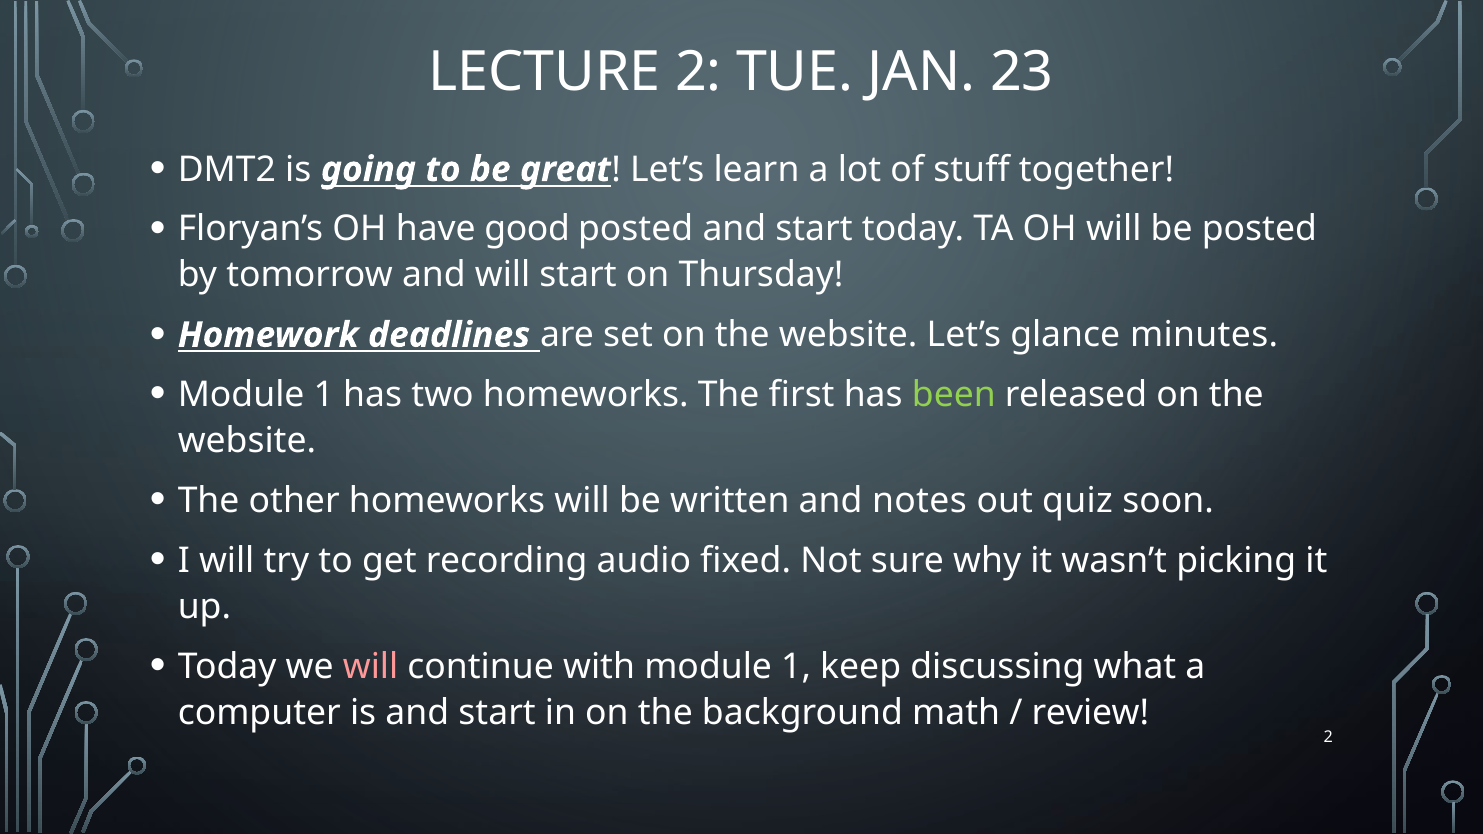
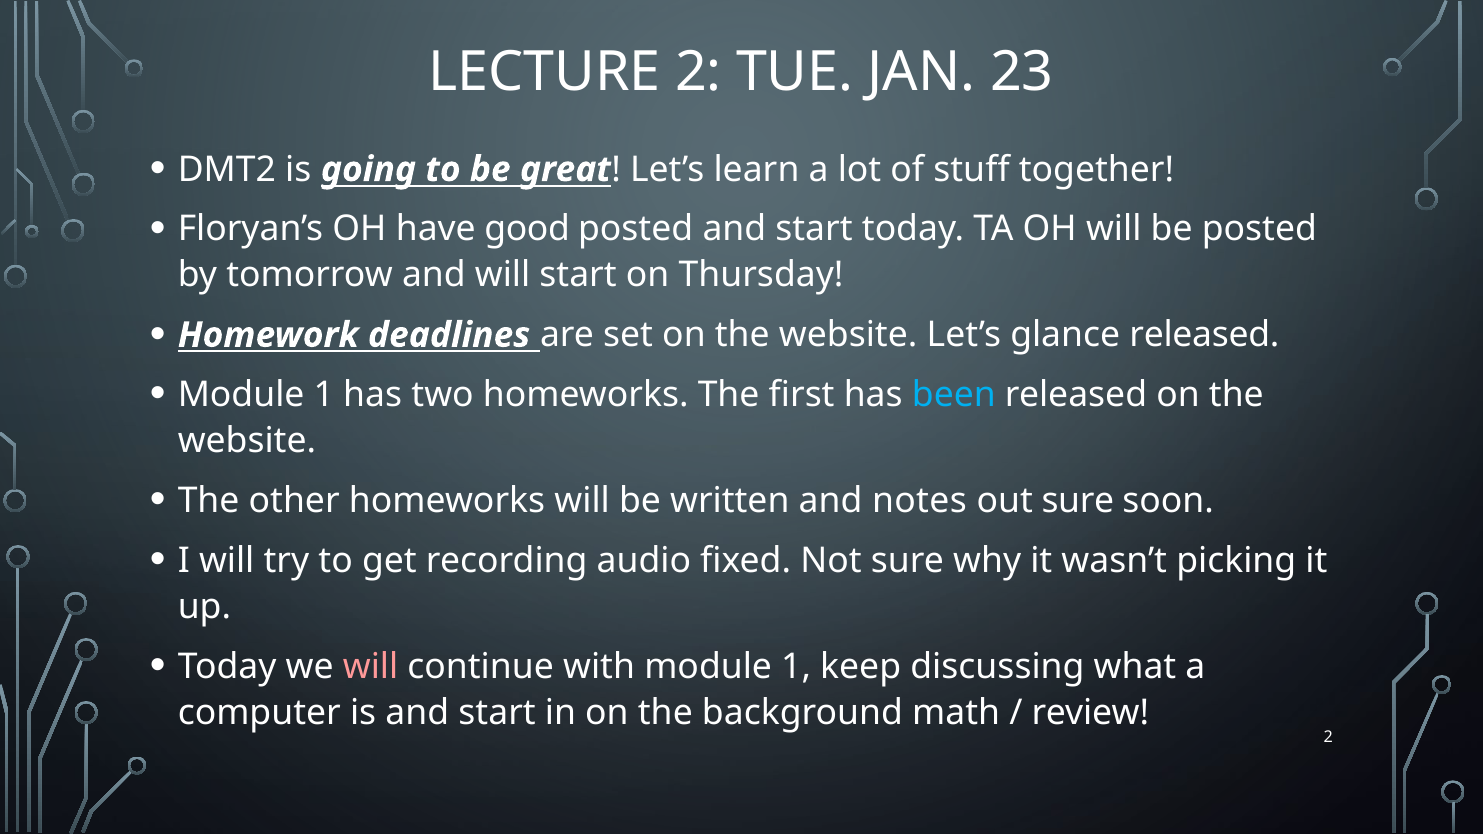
glance minutes: minutes -> released
been colour: light green -> light blue
out quiz: quiz -> sure
